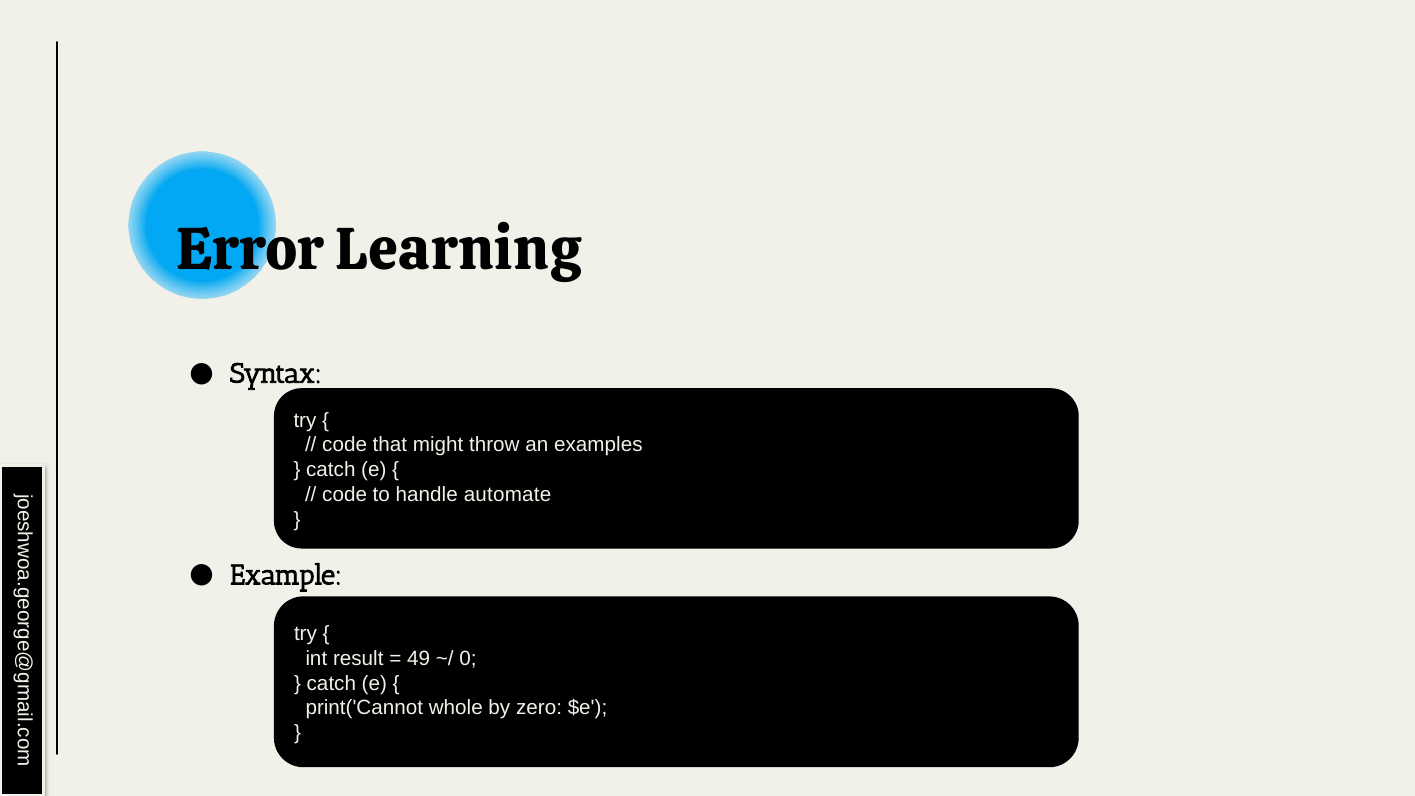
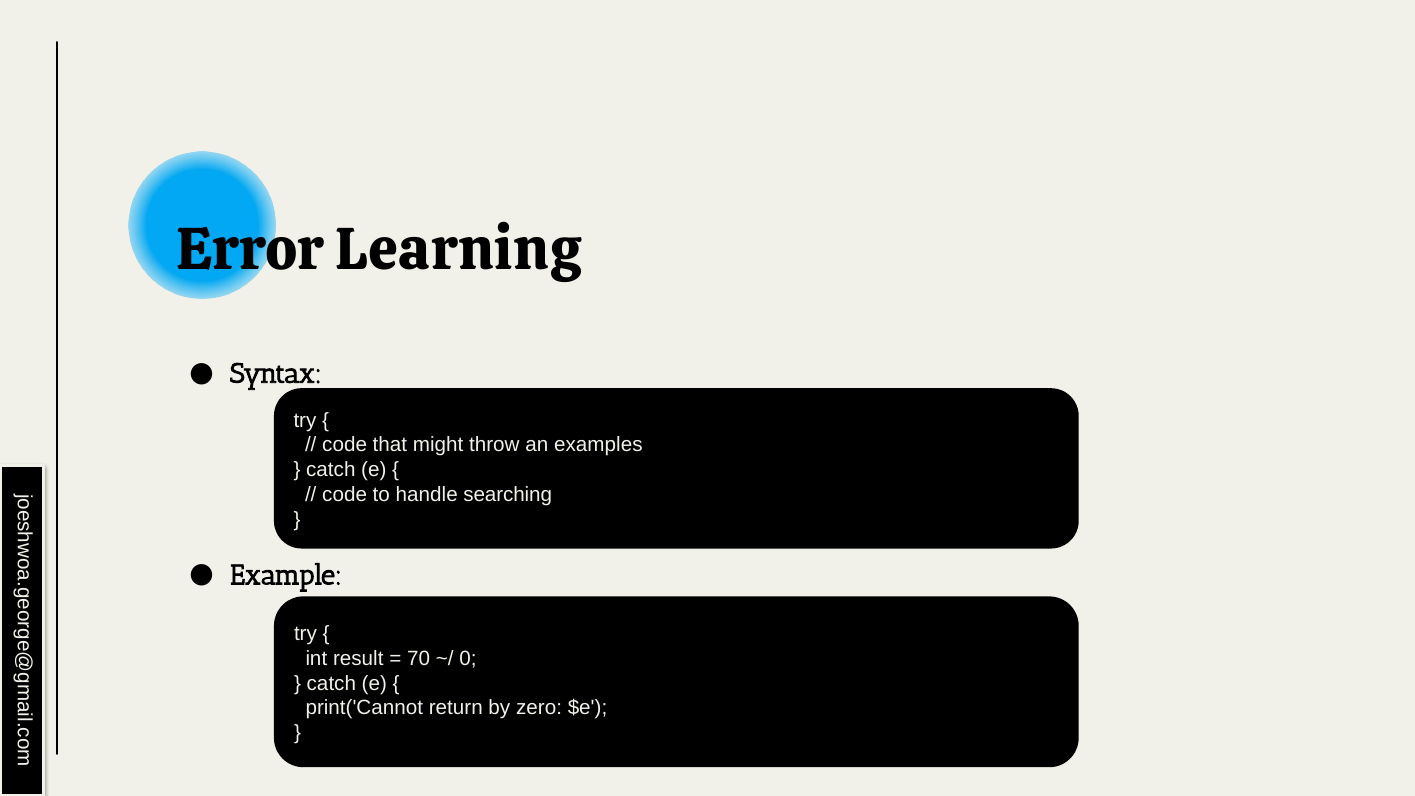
automate: automate -> searching
49: 49 -> 70
whole: whole -> return
